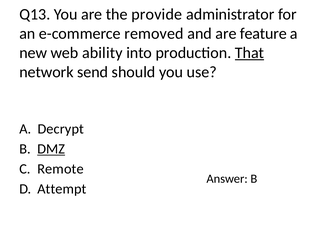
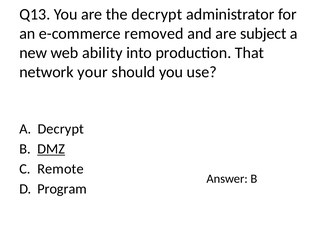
the provide: provide -> decrypt
feature: feature -> subject
That underline: present -> none
send: send -> your
Attempt: Attempt -> Program
